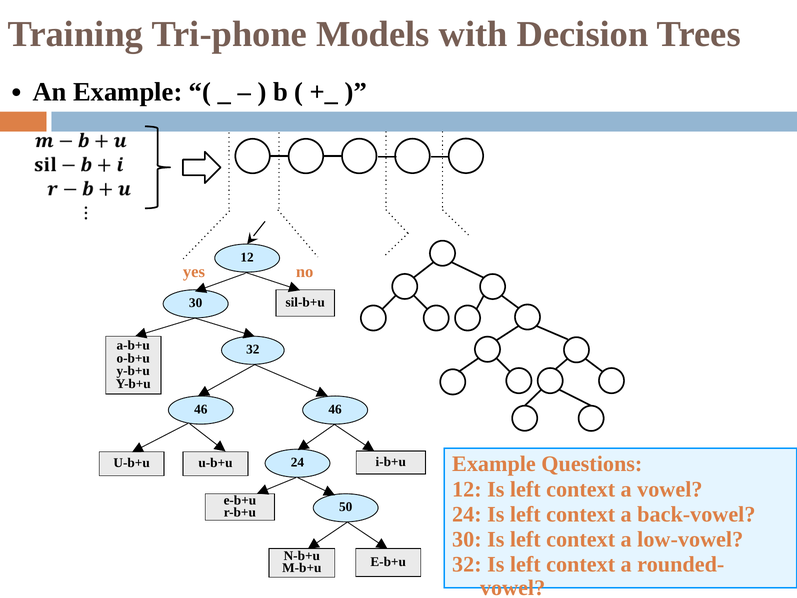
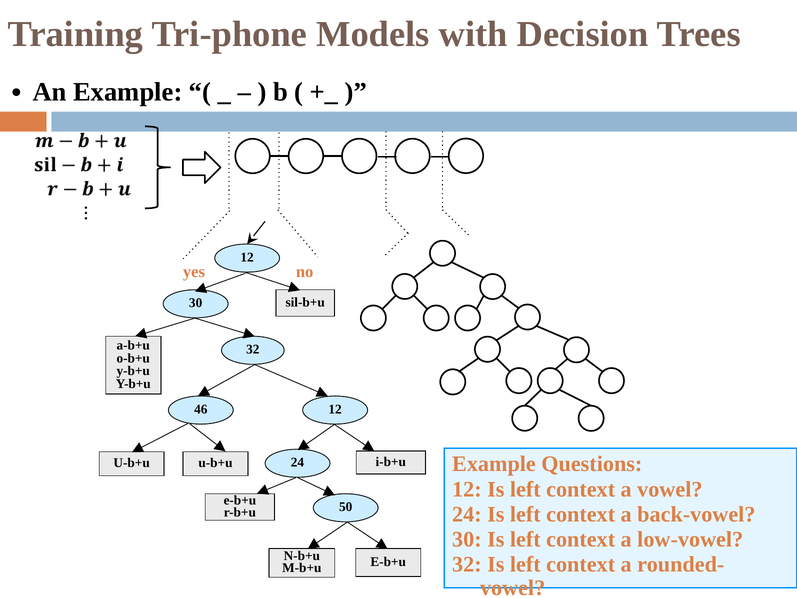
46 46: 46 -> 12
